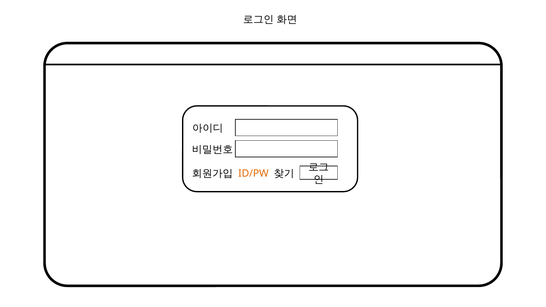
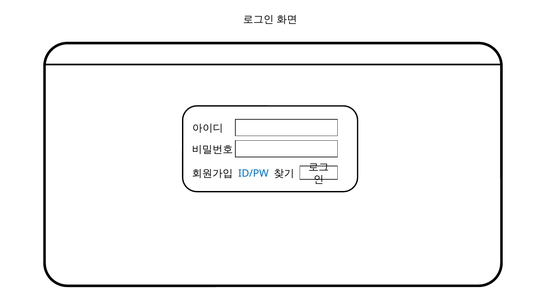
ID/PW colour: orange -> blue
